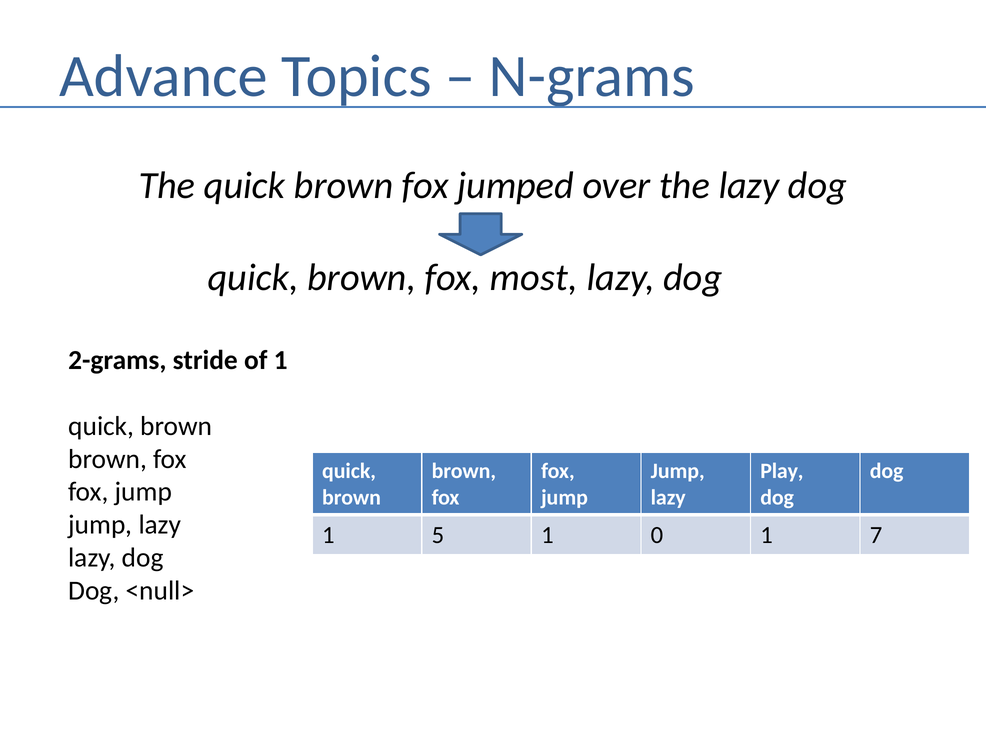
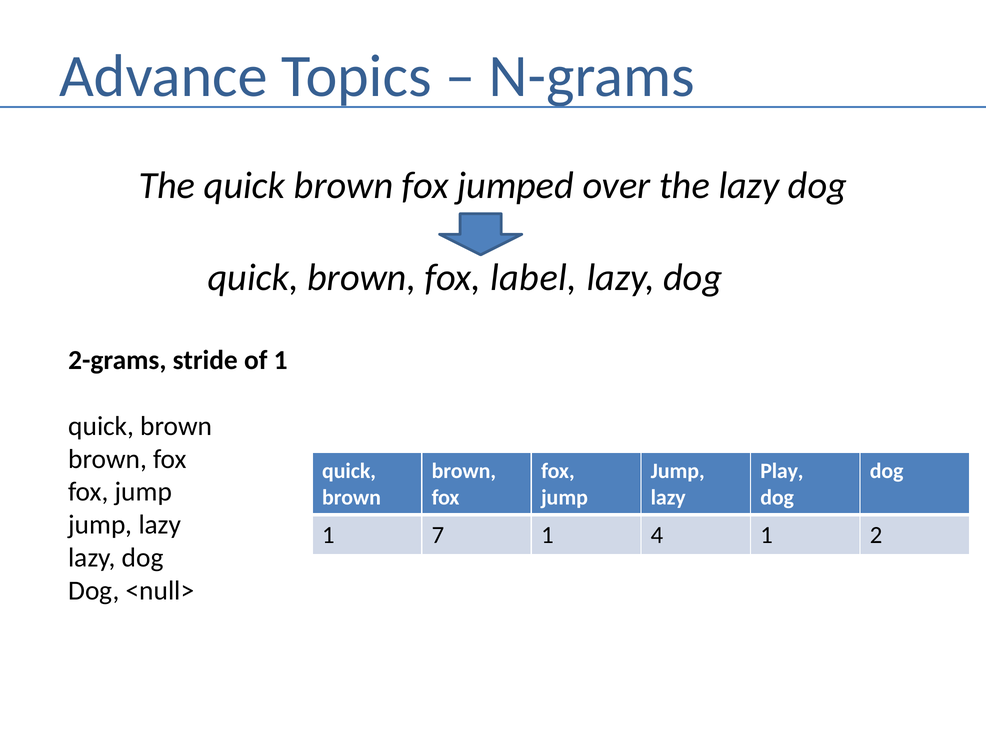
most: most -> label
5: 5 -> 7
0: 0 -> 4
7: 7 -> 2
